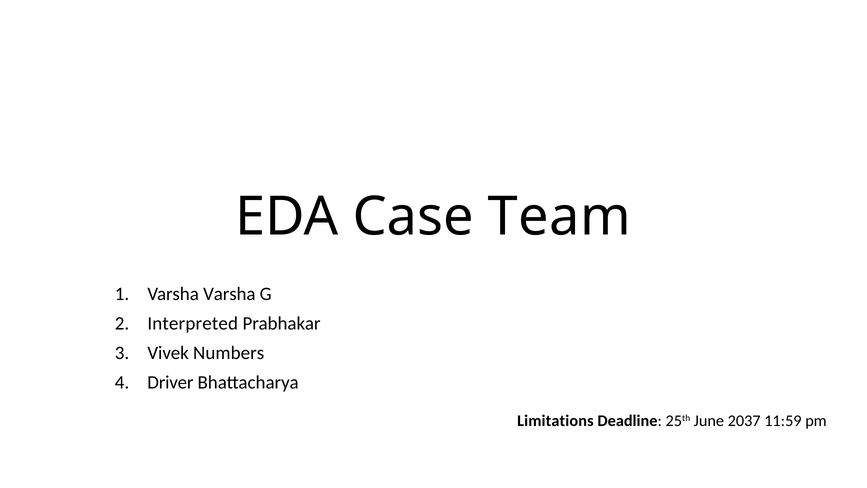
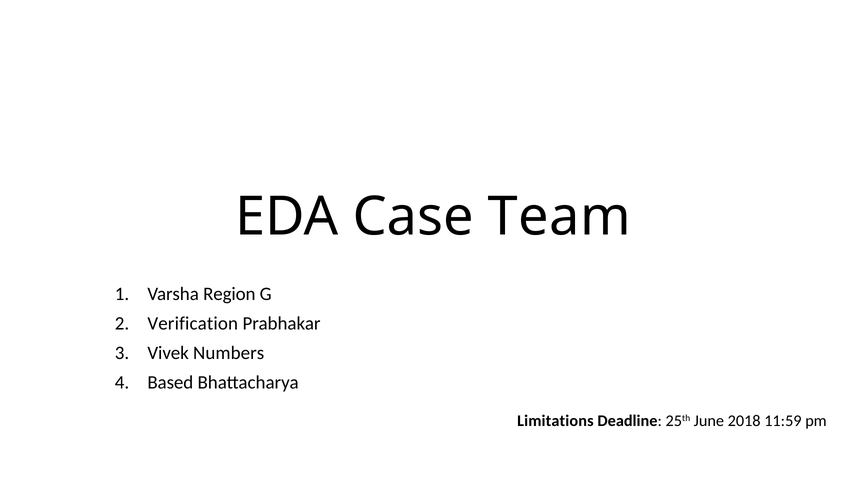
Varsha Varsha: Varsha -> Region
Interpreted: Interpreted -> Verification
Driver: Driver -> Based
2037: 2037 -> 2018
